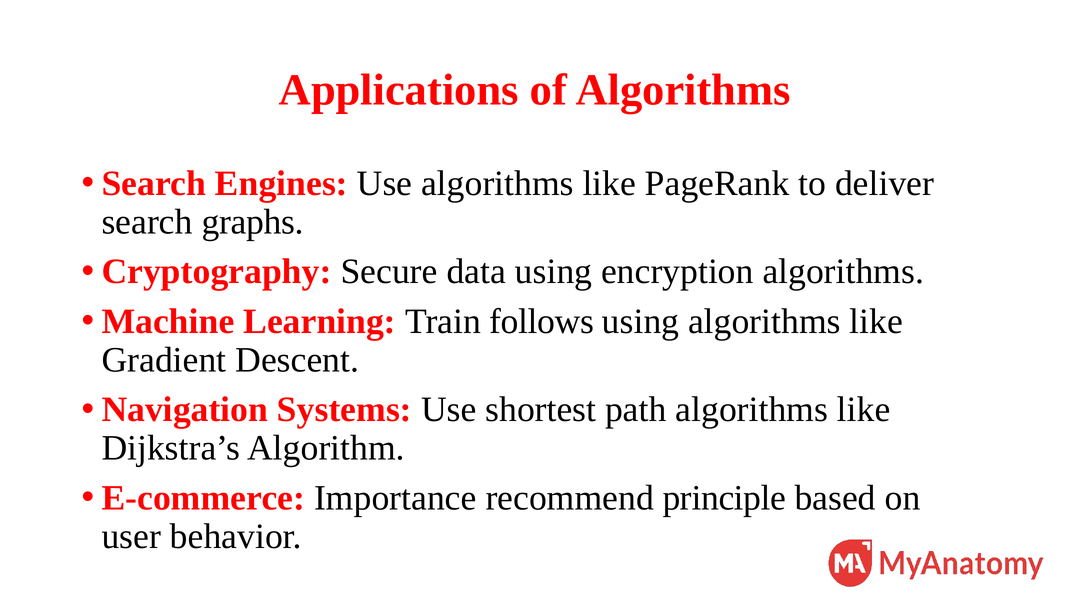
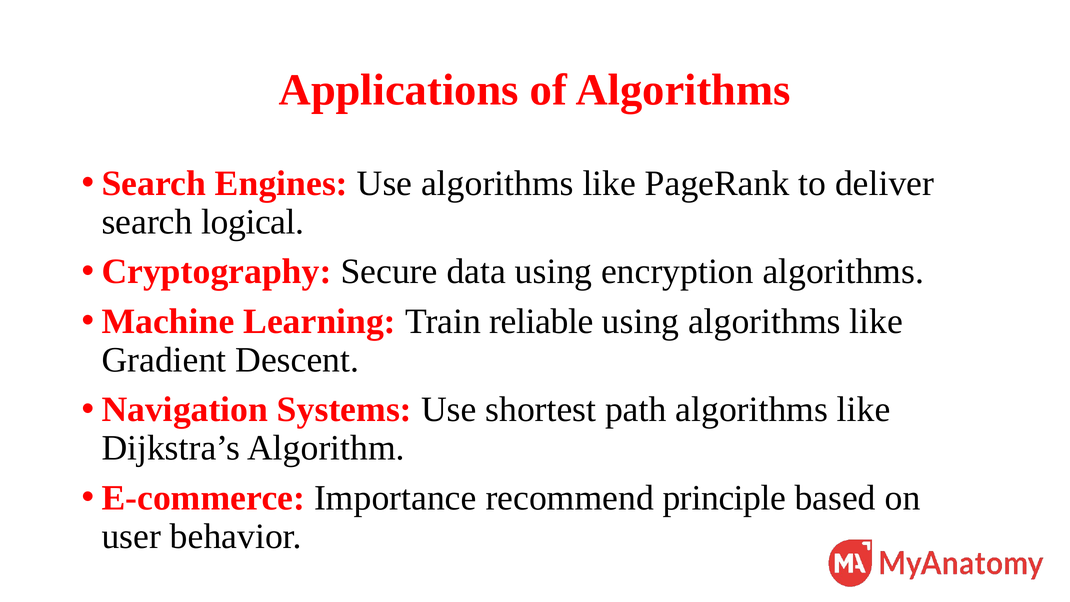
graphs: graphs -> logical
follows: follows -> reliable
